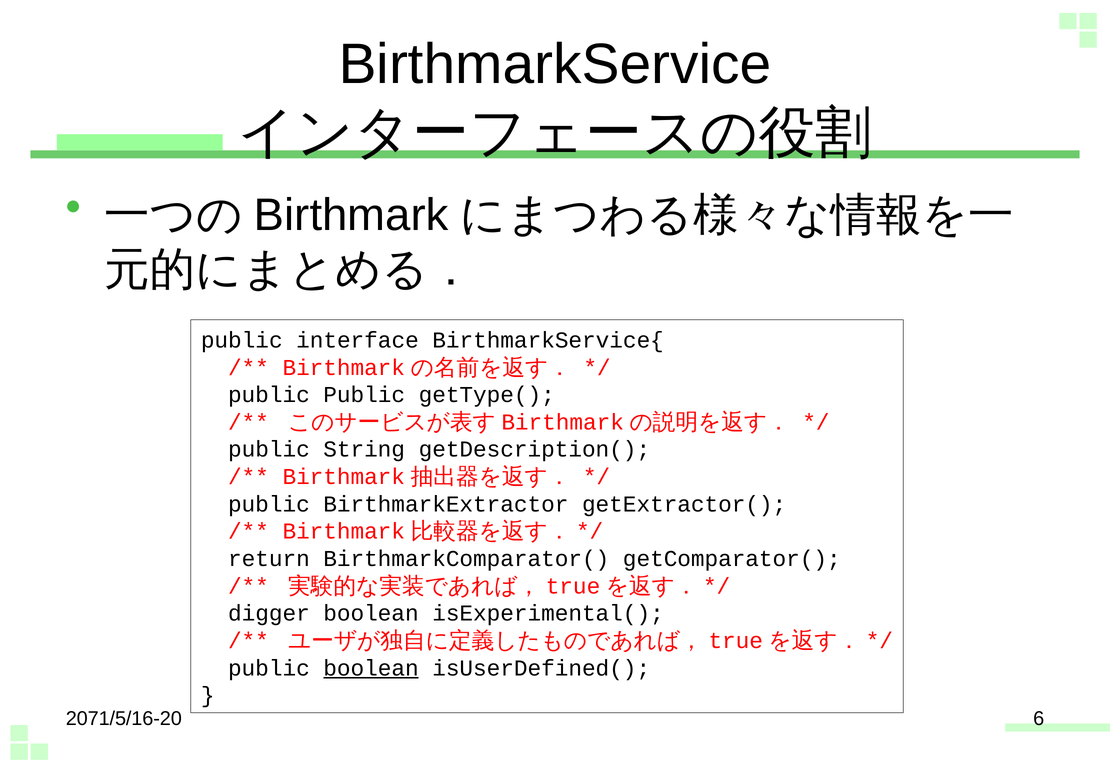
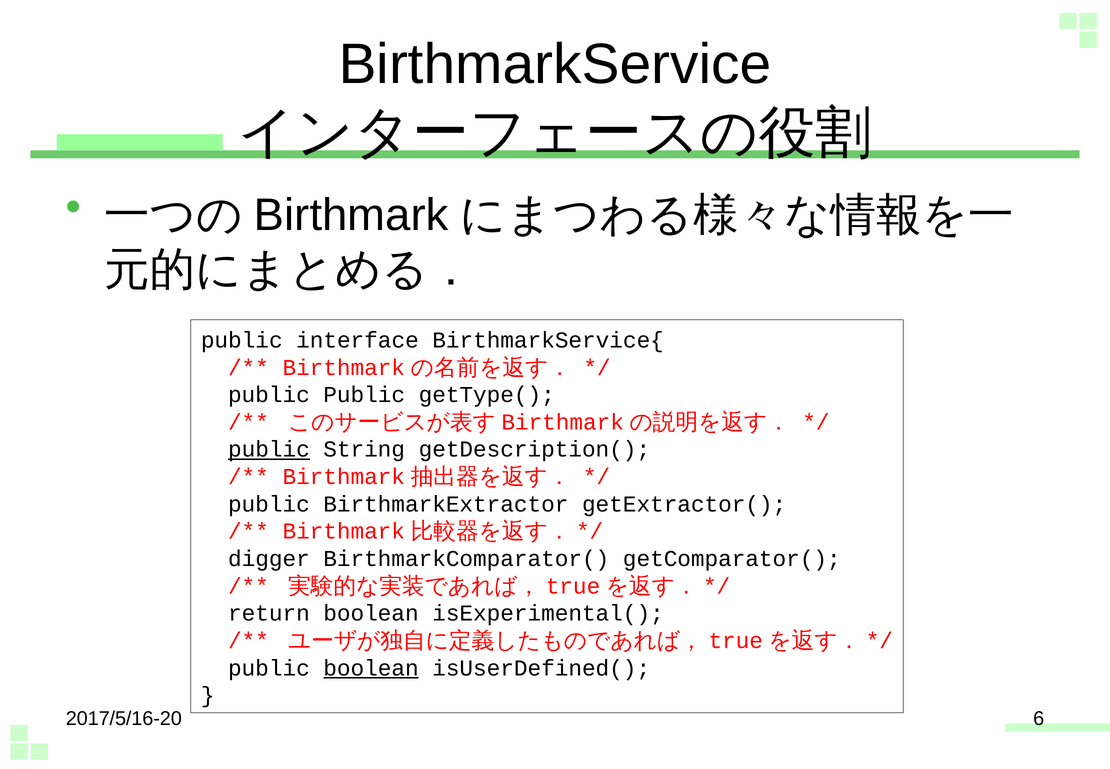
public at (269, 449) underline: none -> present
return: return -> digger
digger: digger -> return
2071/5/16-20: 2071/5/16-20 -> 2017/5/16-20
